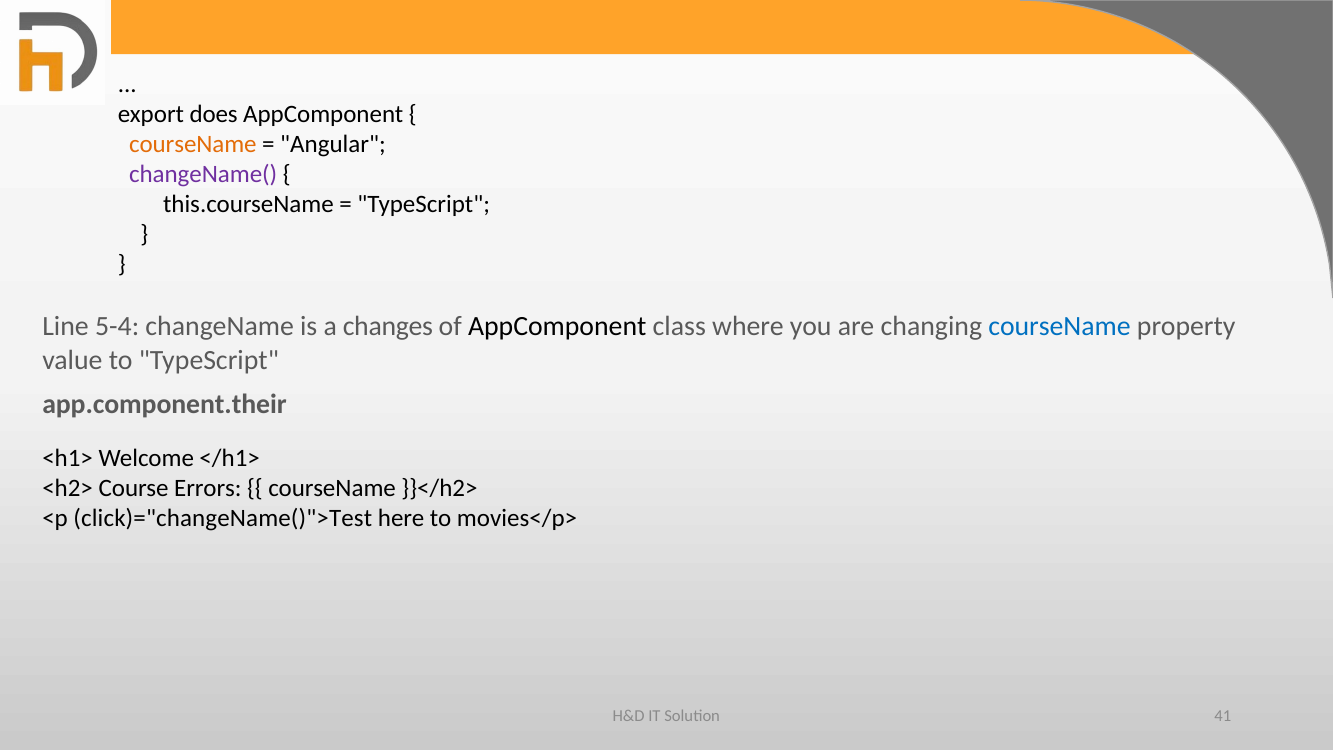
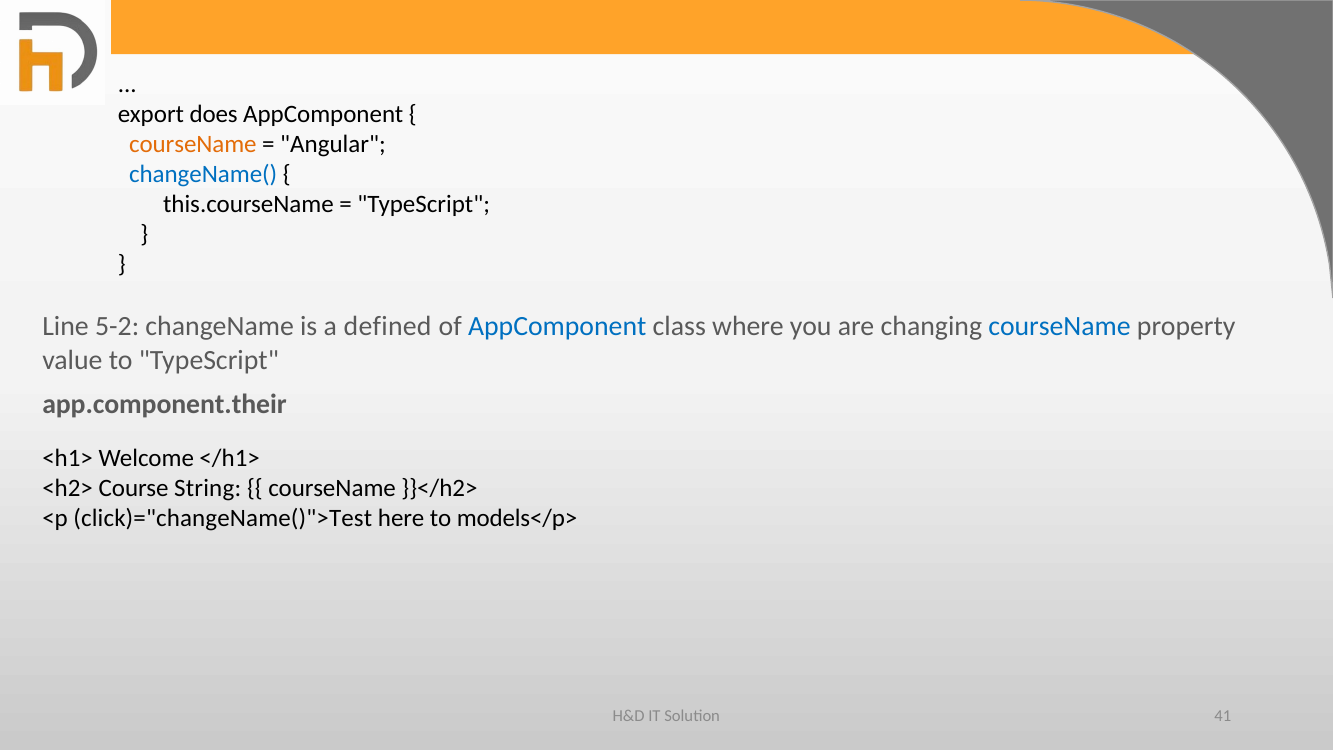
changeName( colour: purple -> blue
5-4: 5-4 -> 5-2
changes: changes -> defined
AppComponent at (557, 327) colour: black -> blue
Errors: Errors -> String
movies</p>: movies</p> -> models</p>
